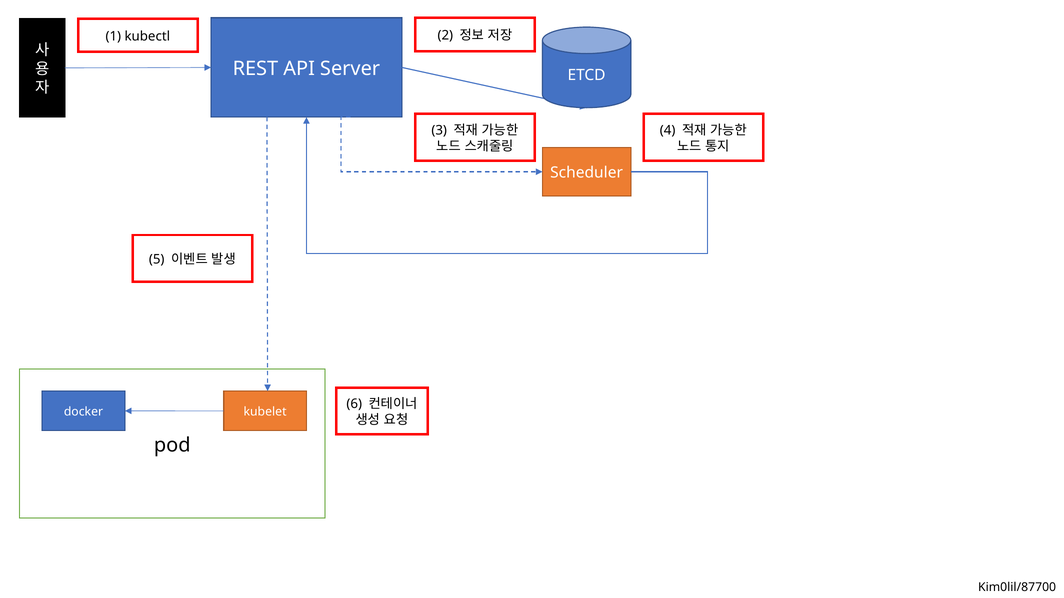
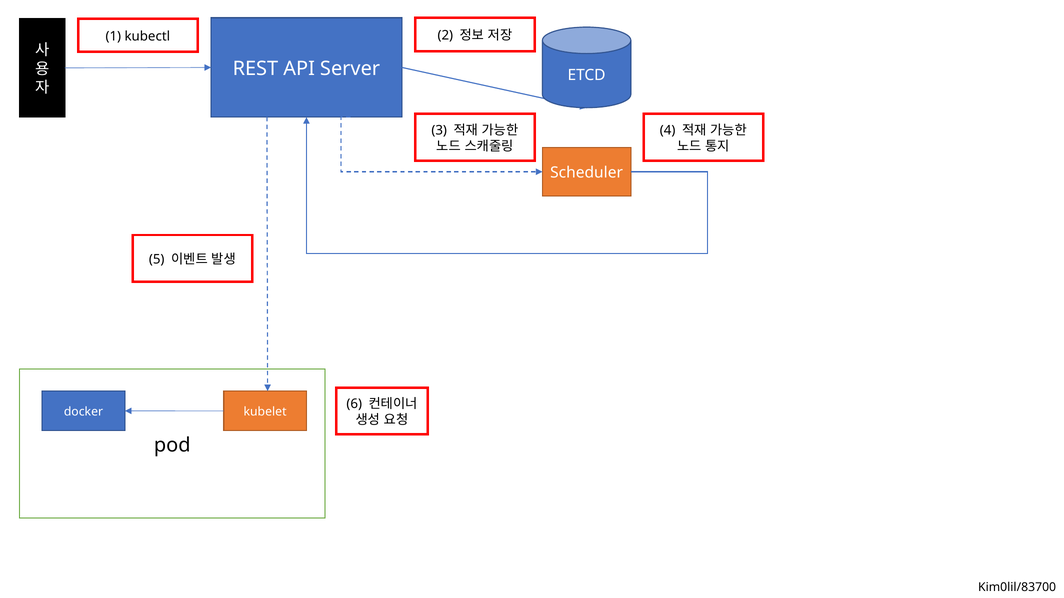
Kim0lil/87700: Kim0lil/87700 -> Kim0lil/83700
